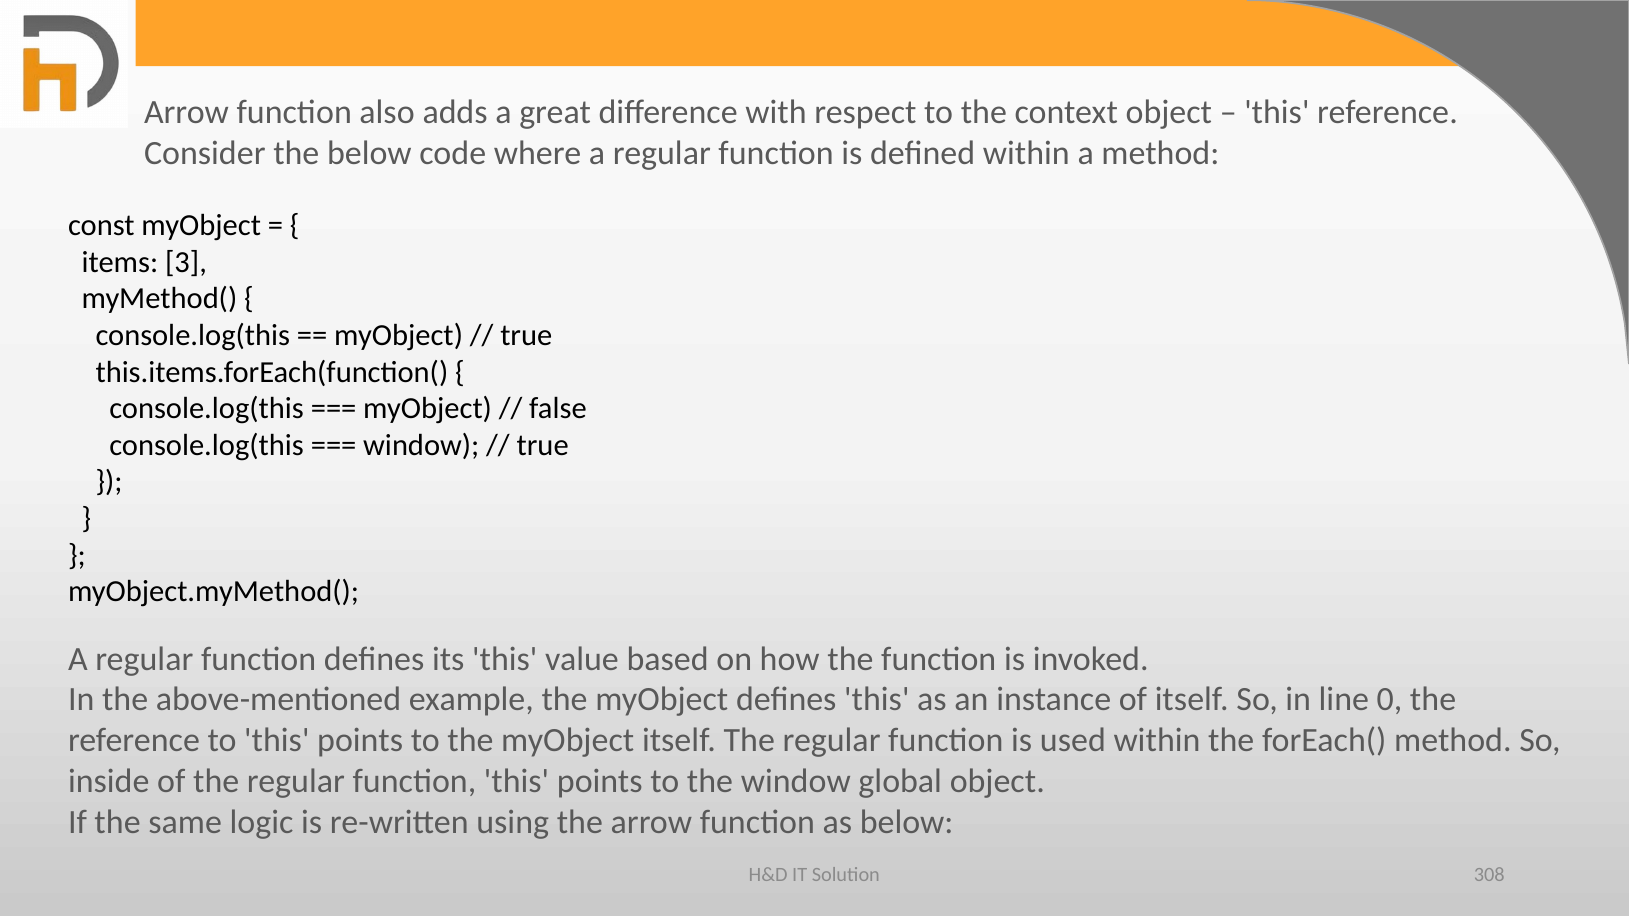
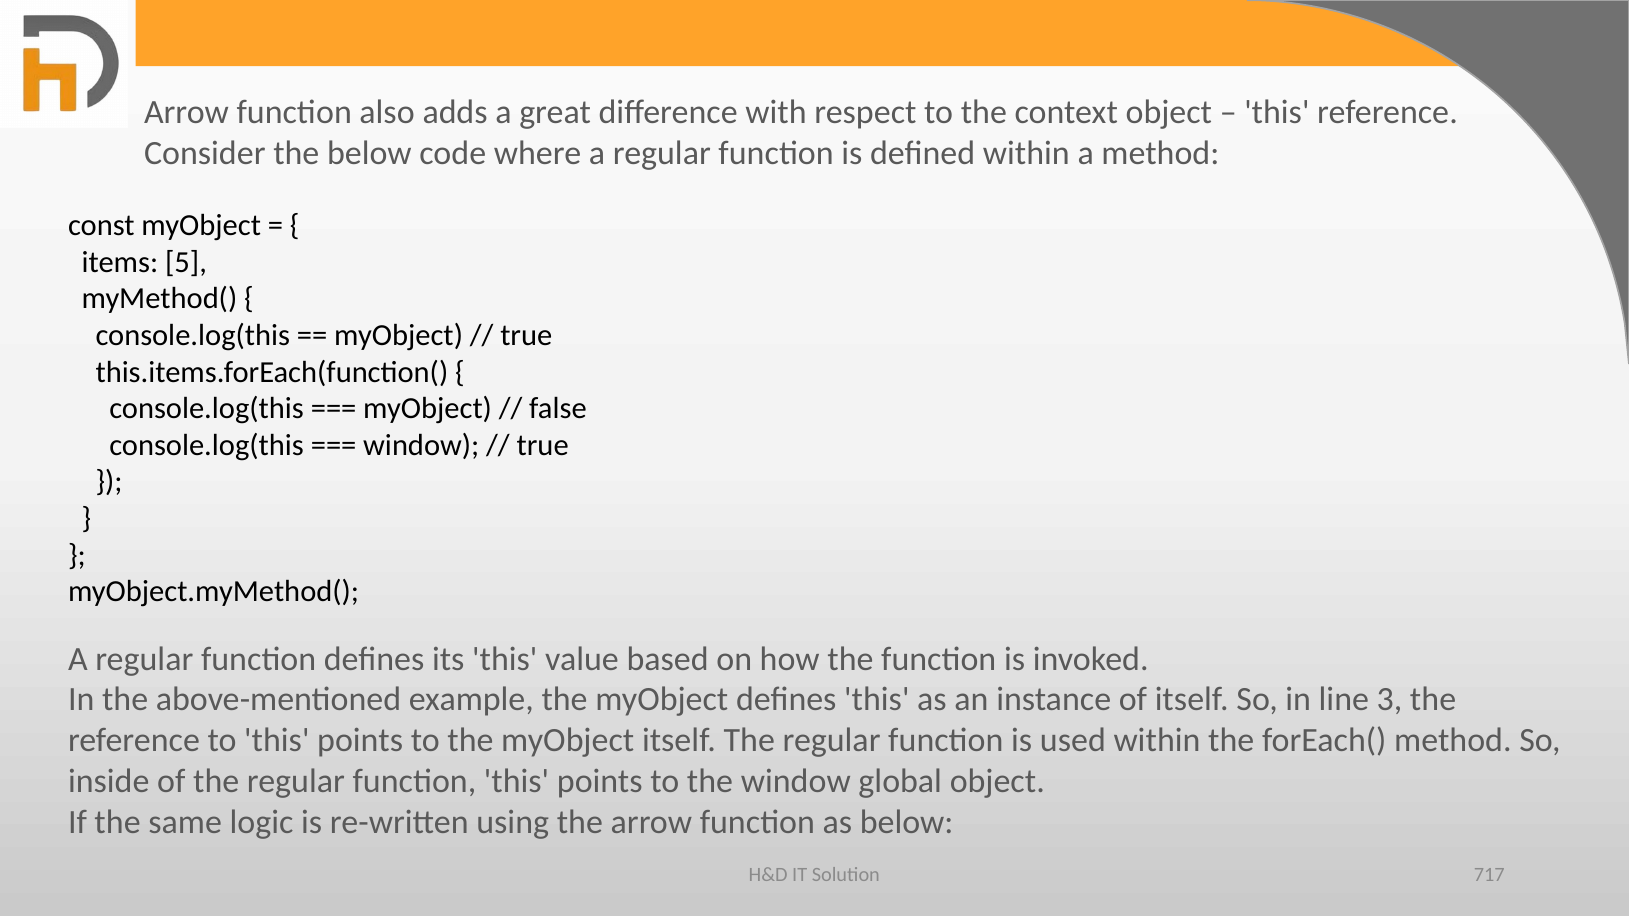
3: 3 -> 5
0: 0 -> 3
308: 308 -> 717
